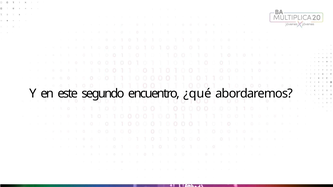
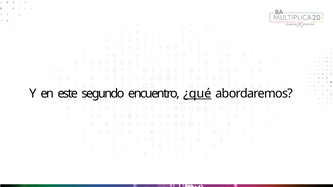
¿qué underline: none -> present
